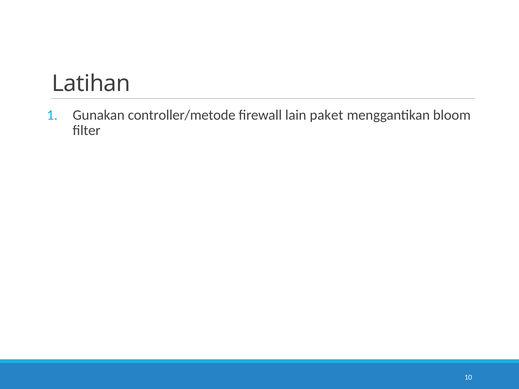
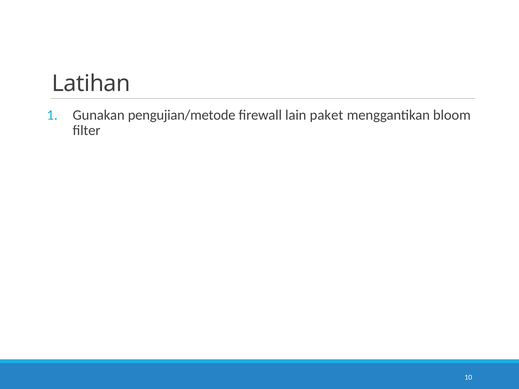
controller/metode: controller/metode -> pengujian/metode
